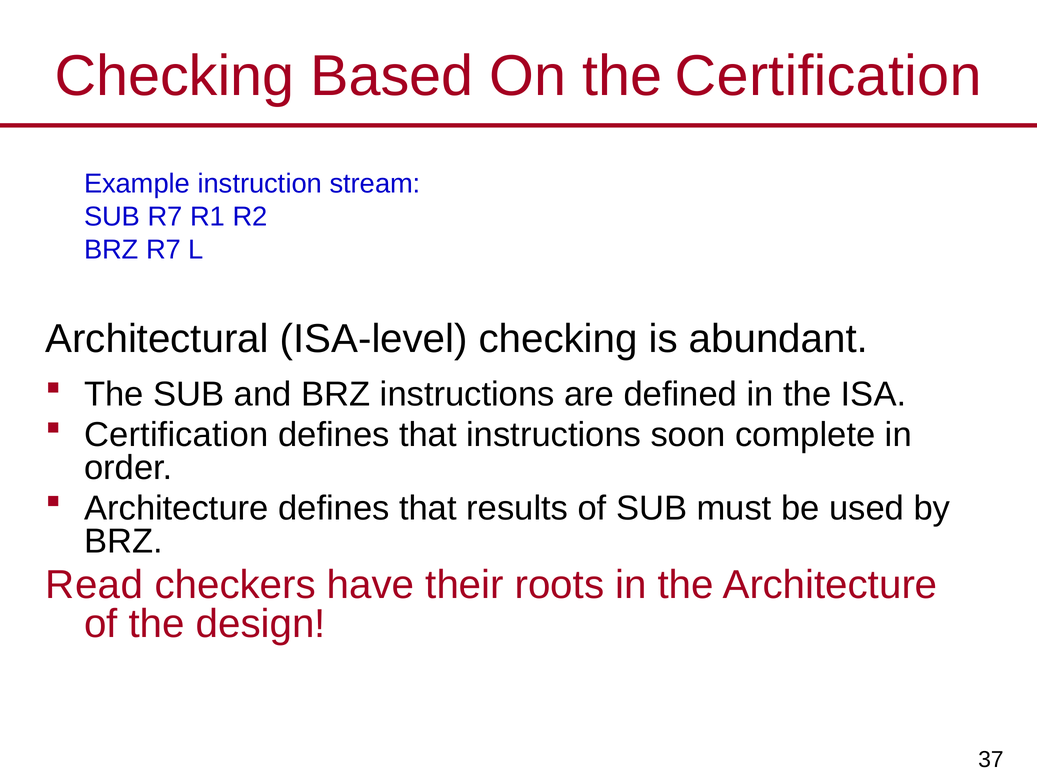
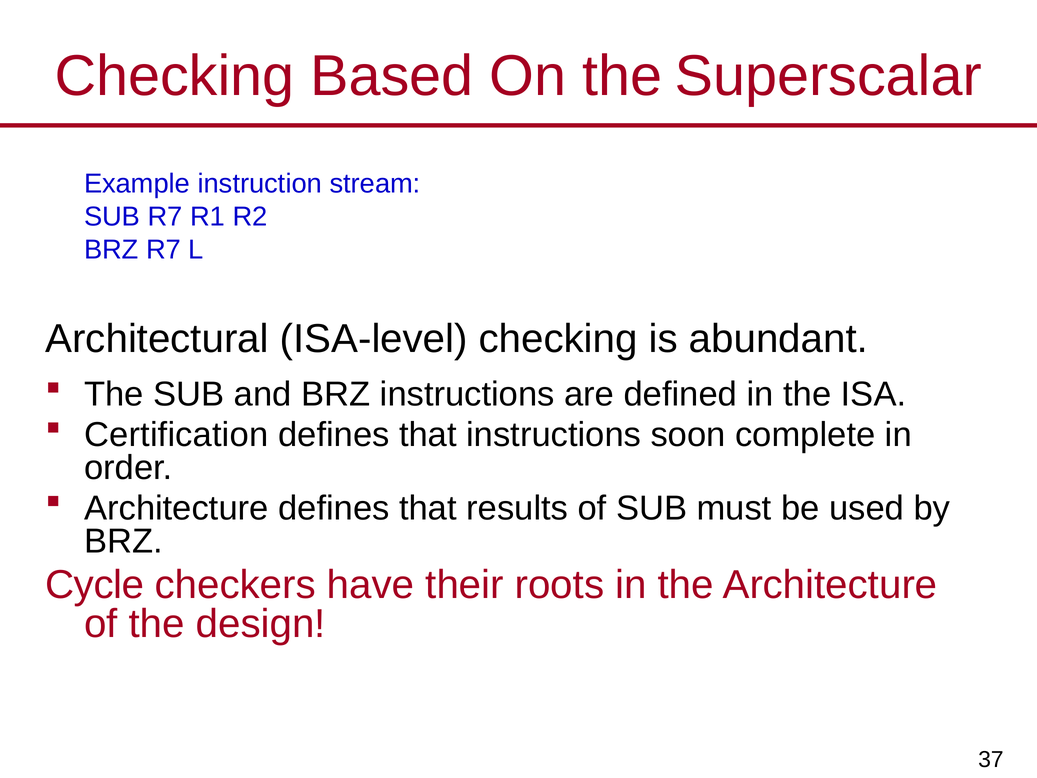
the Certification: Certification -> Superscalar
Read: Read -> Cycle
